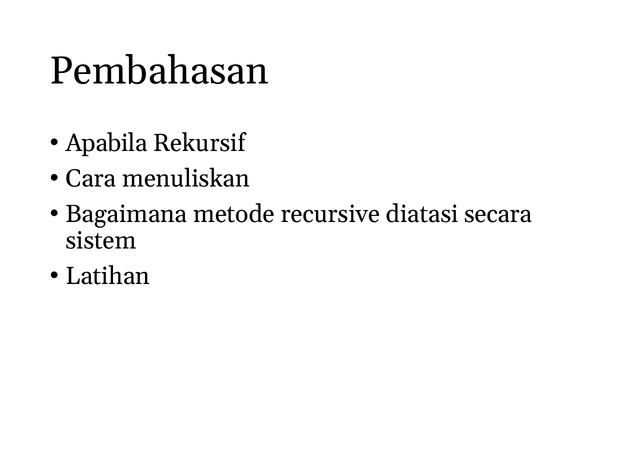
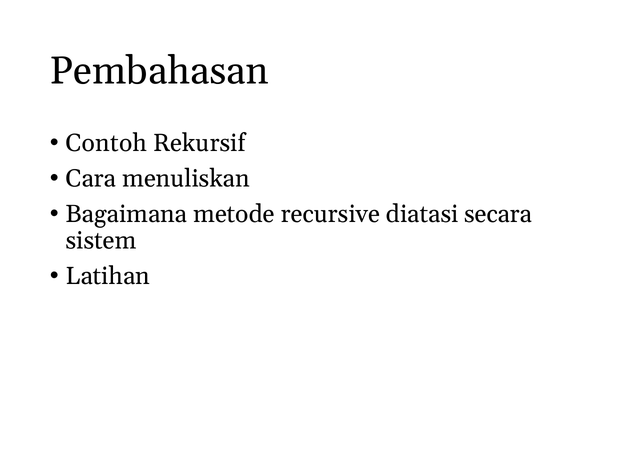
Apabila: Apabila -> Contoh
